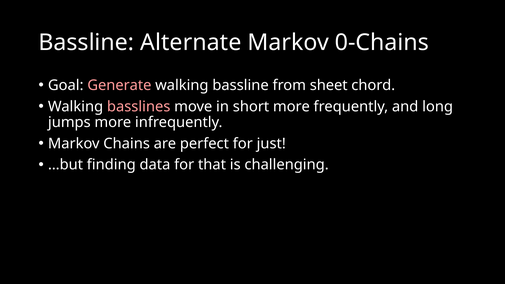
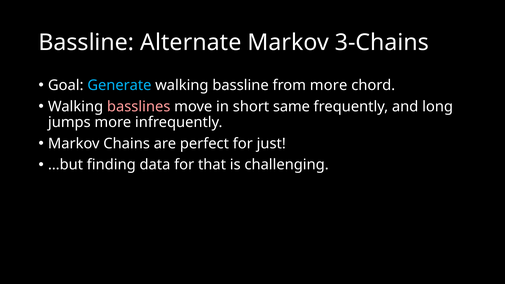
0-Chains: 0-Chains -> 3-Chains
Generate colour: pink -> light blue
from sheet: sheet -> more
short more: more -> same
